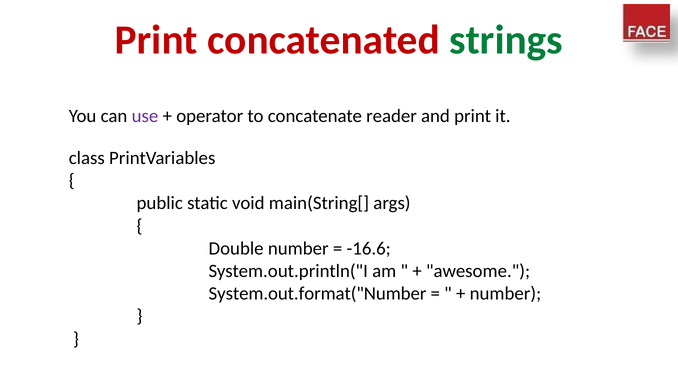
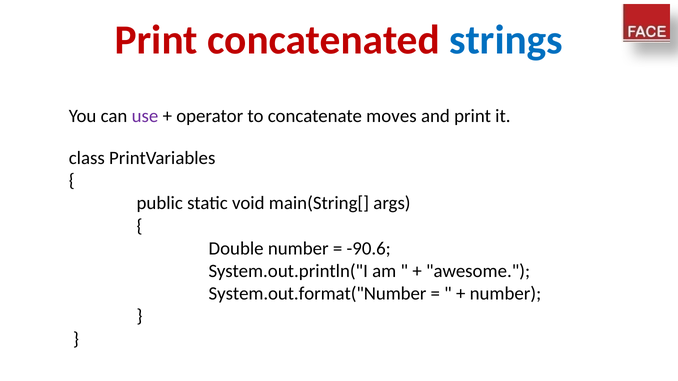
strings colour: green -> blue
reader: reader -> moves
-16.6: -16.6 -> -90.6
